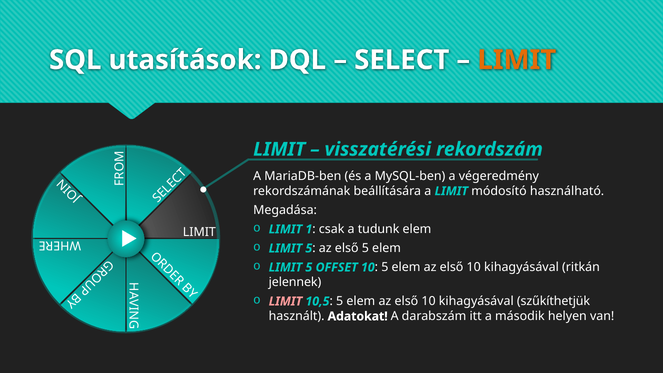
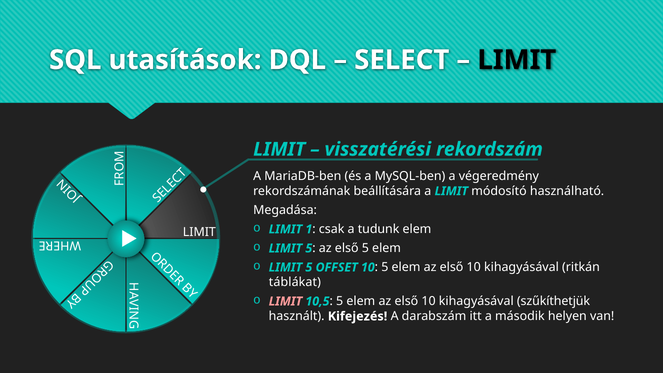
LIMIT at (517, 60) colour: orange -> black
jelennek: jelennek -> táblákat
Adatokat: Adatokat -> Kifejezés
